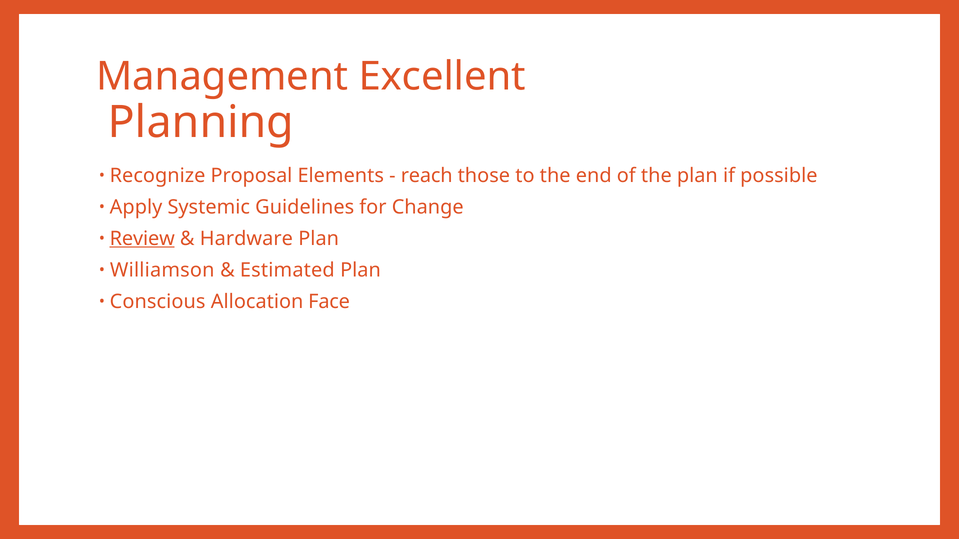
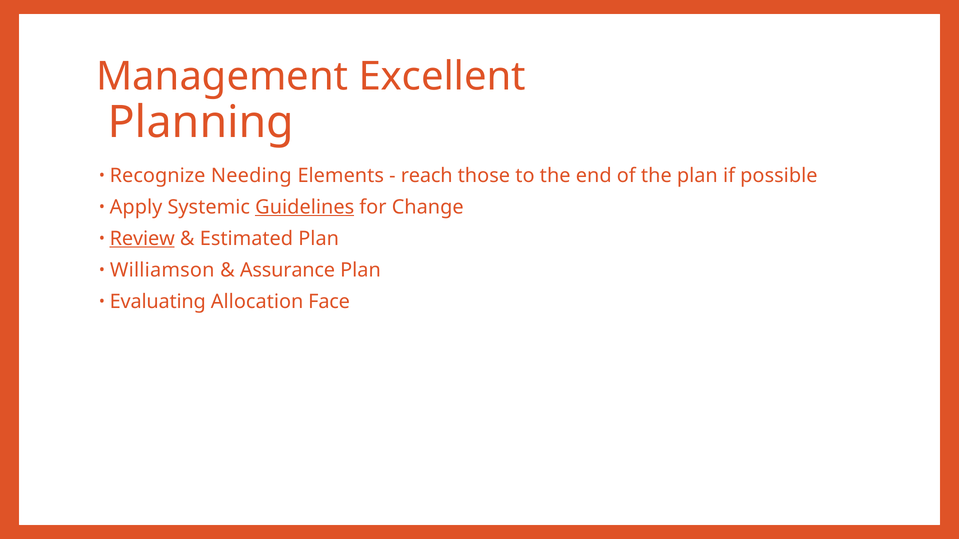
Proposal: Proposal -> Needing
Guidelines underline: none -> present
Hardware: Hardware -> Estimated
Estimated: Estimated -> Assurance
Conscious: Conscious -> Evaluating
